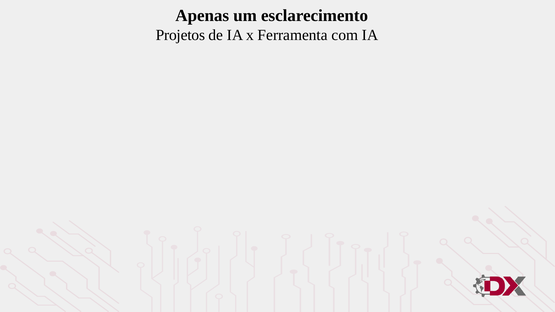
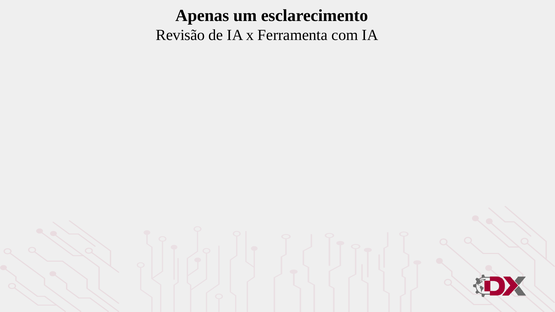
Projetos: Projetos -> Revisão
